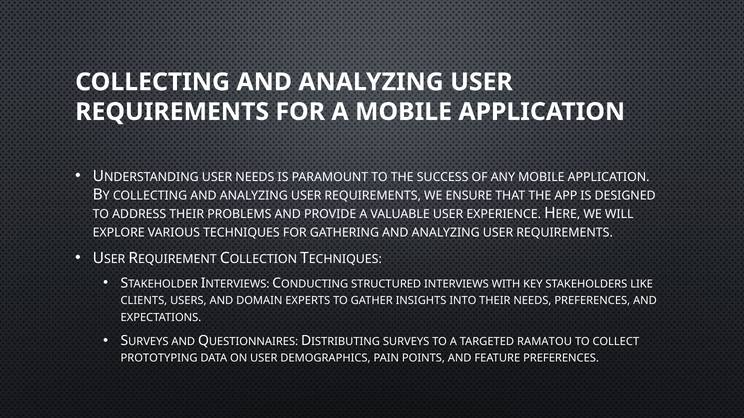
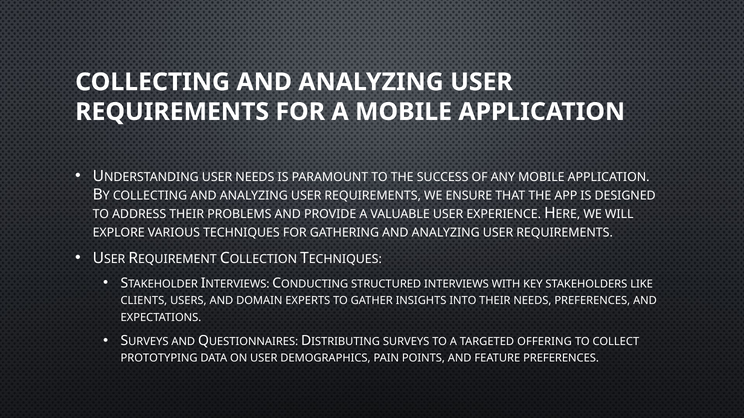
RAMATOU: RAMATOU -> OFFERING
